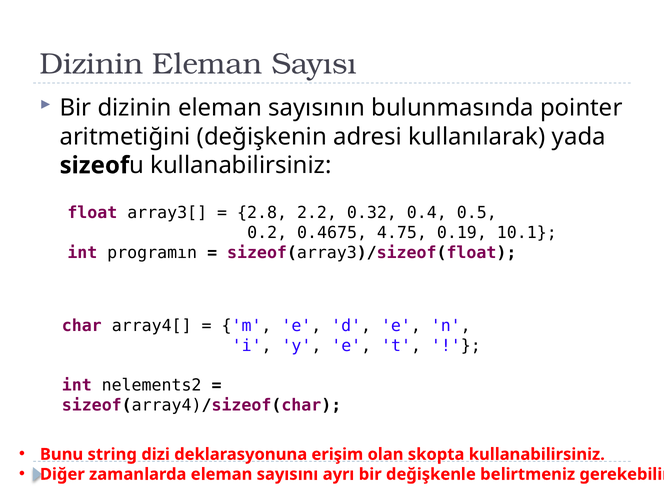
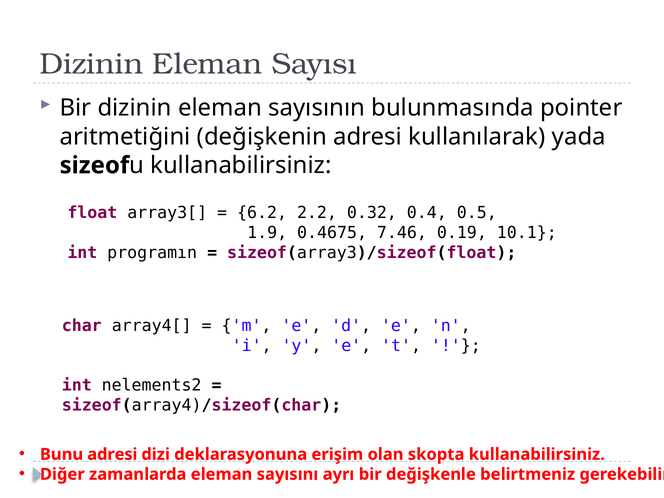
2.8: 2.8 -> 6.2
0.2: 0.2 -> 1.9
4.75: 4.75 -> 7.46
Bunu string: string -> adresi
